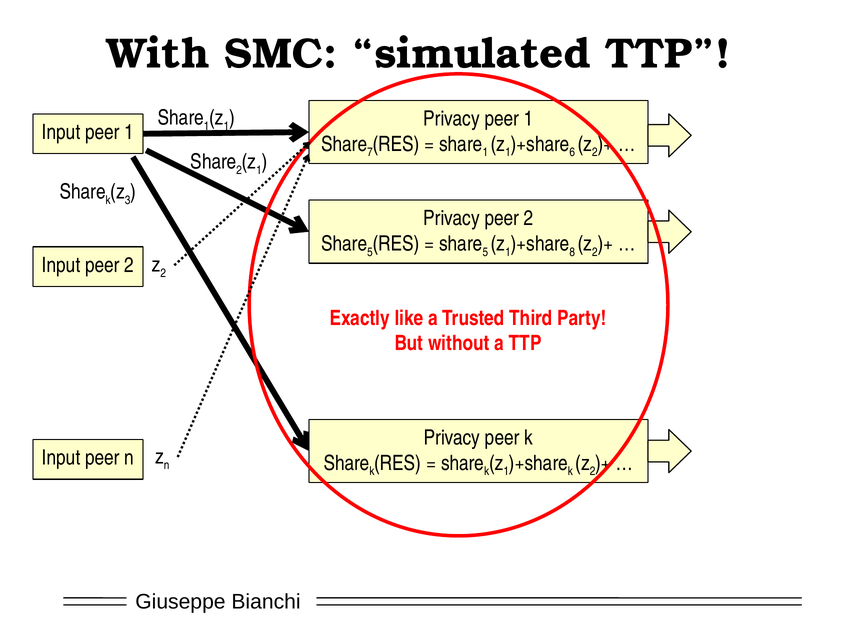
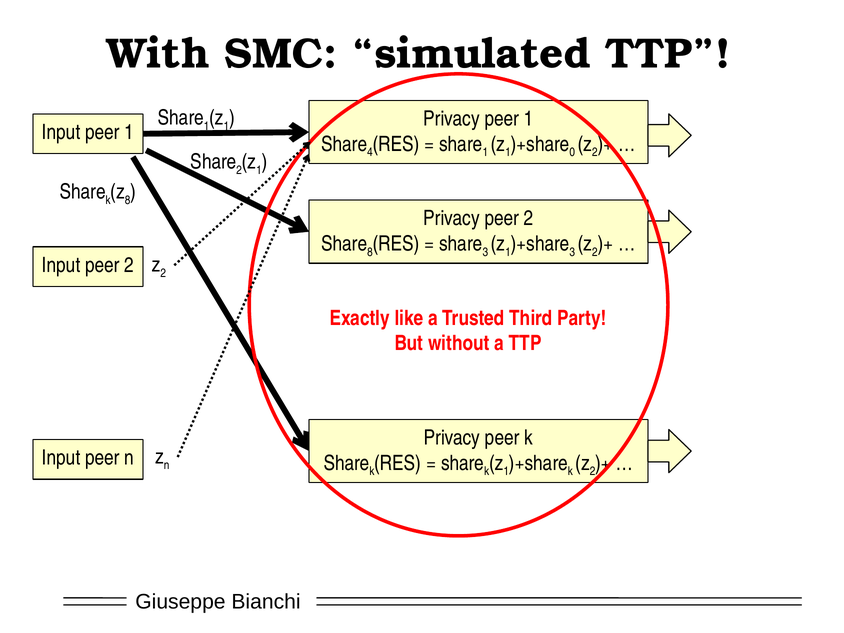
7: 7 -> 4
6: 6 -> 0
3 at (128, 200): 3 -> 8
5 at (370, 252): 5 -> 8
5 at (485, 252): 5 -> 3
8 at (572, 252): 8 -> 3
